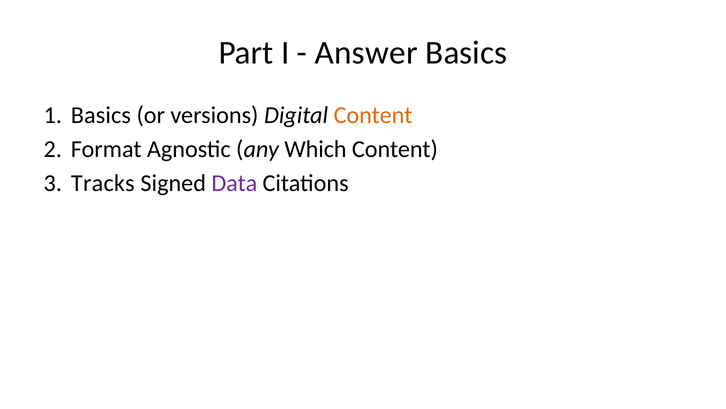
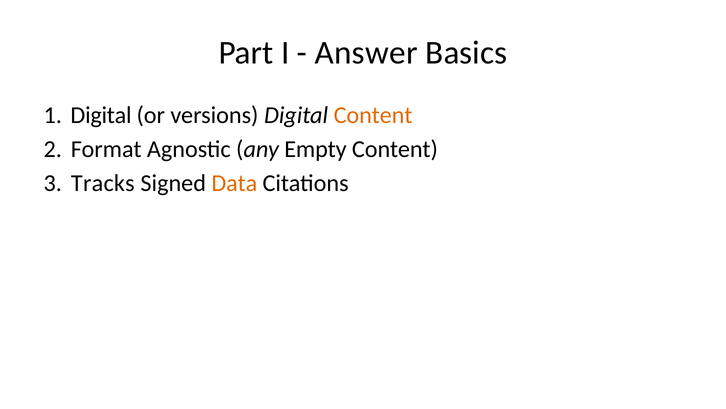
Basics at (101, 115): Basics -> Digital
Which: Which -> Empty
Data colour: purple -> orange
